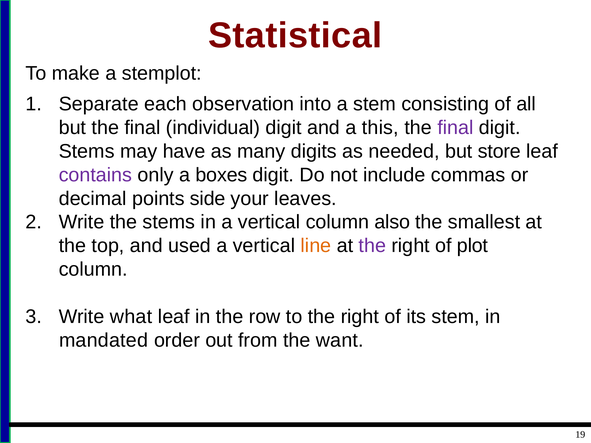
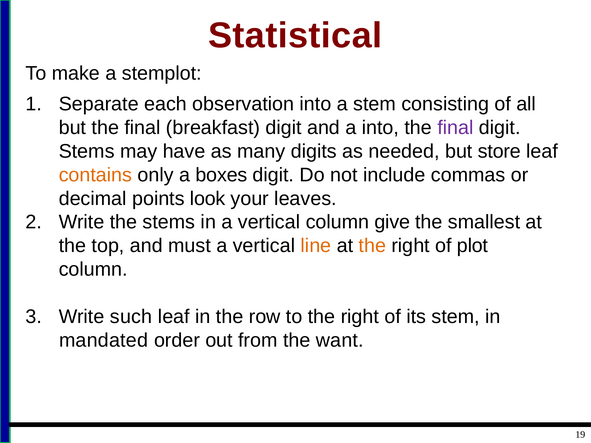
individual: individual -> breakfast
a this: this -> into
contains colour: purple -> orange
side: side -> look
also: also -> give
used: used -> must
the at (372, 246) colour: purple -> orange
what: what -> such
